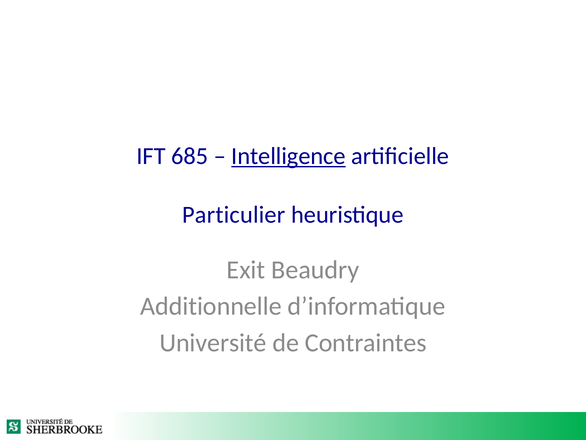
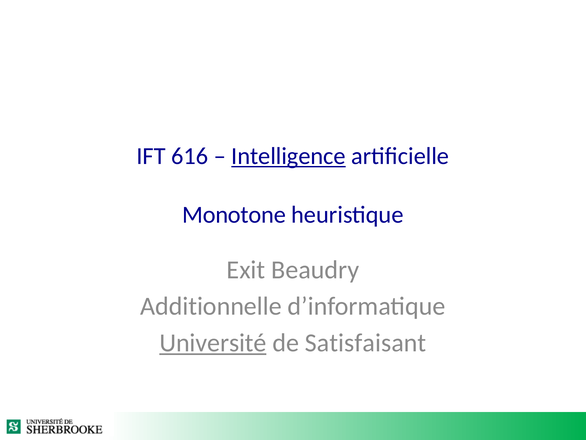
685: 685 -> 616
Particulier: Particulier -> Monotone
Université underline: none -> present
Contraintes: Contraintes -> Satisfaisant
